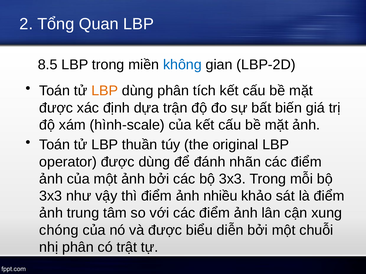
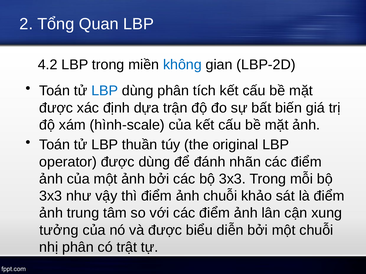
8.5: 8.5 -> 4.2
LBP at (105, 91) colour: orange -> blue
ảnh nhiều: nhiều -> chuỗi
chóng: chóng -> tưởng
